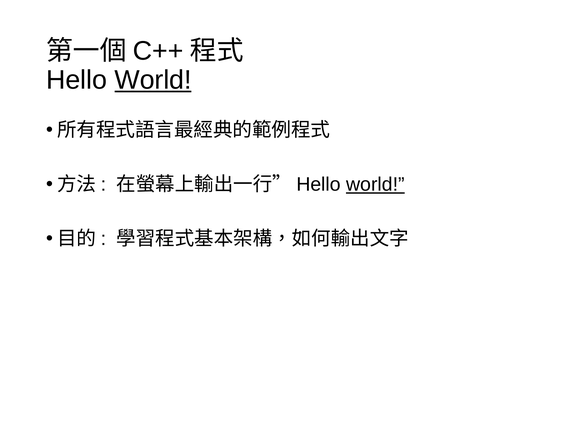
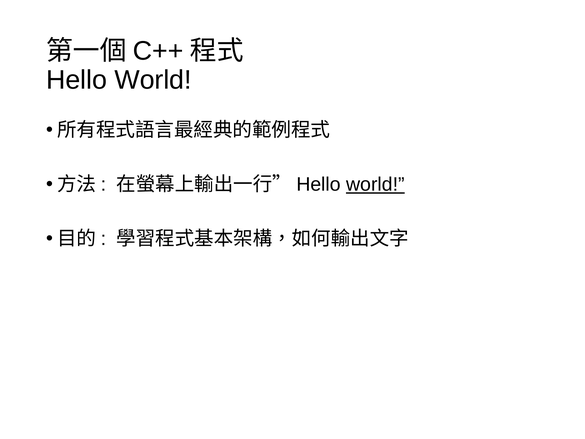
World at (153, 80) underline: present -> none
